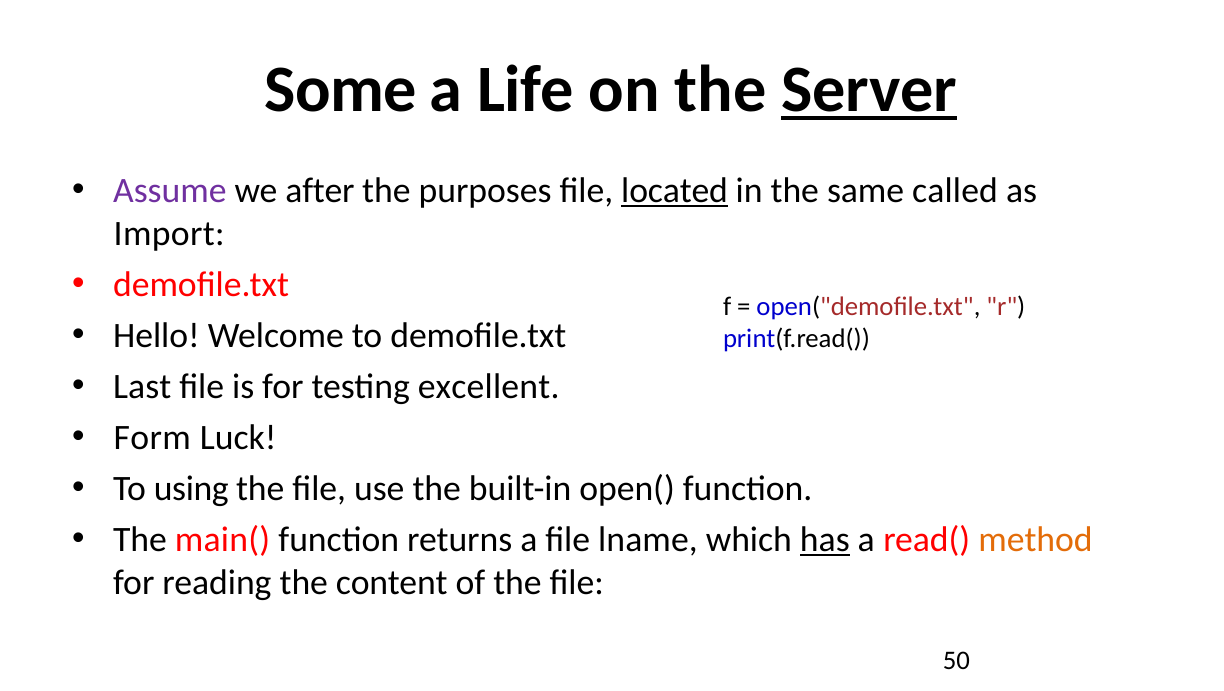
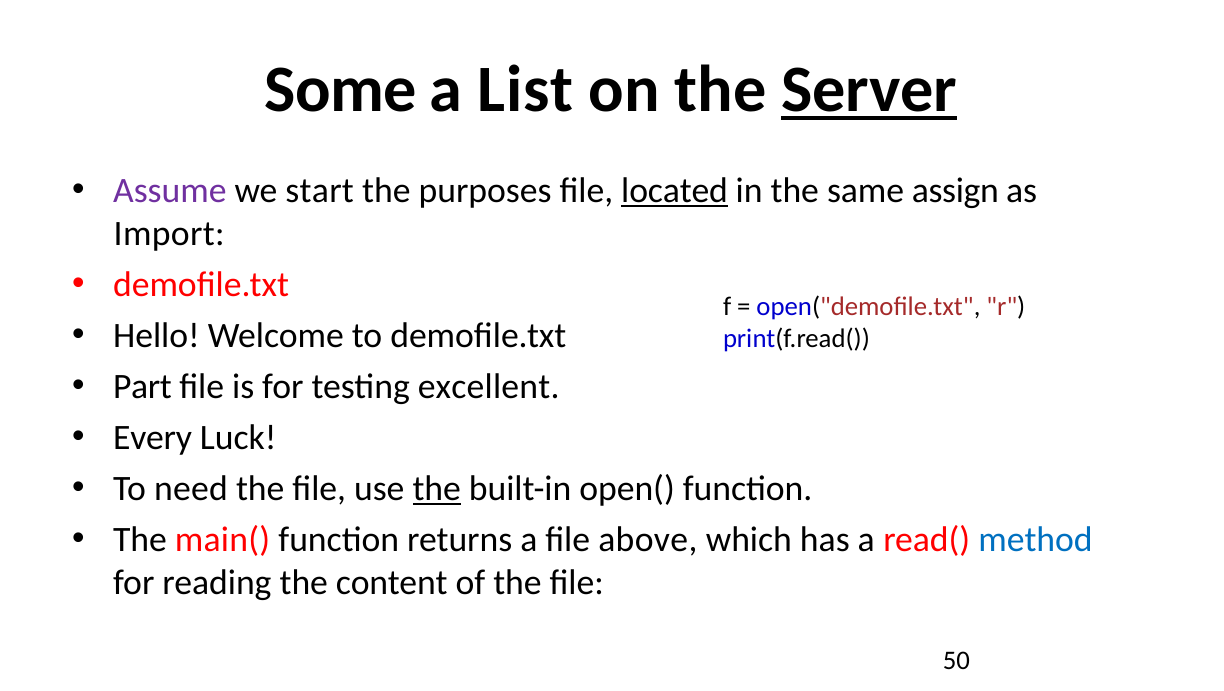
Life: Life -> List
after: after -> start
called: called -> assign
Last: Last -> Part
Form: Form -> Every
using: using -> need
the at (437, 488) underline: none -> present
lname: lname -> above
has underline: present -> none
method colour: orange -> blue
